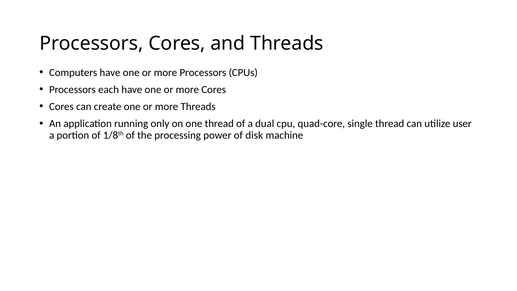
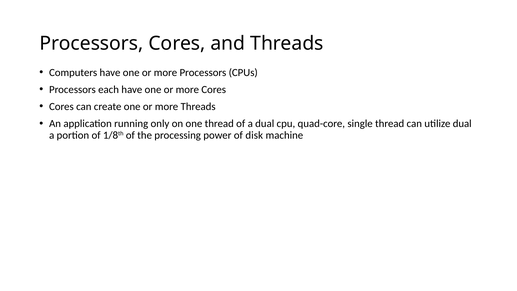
utilize user: user -> dual
